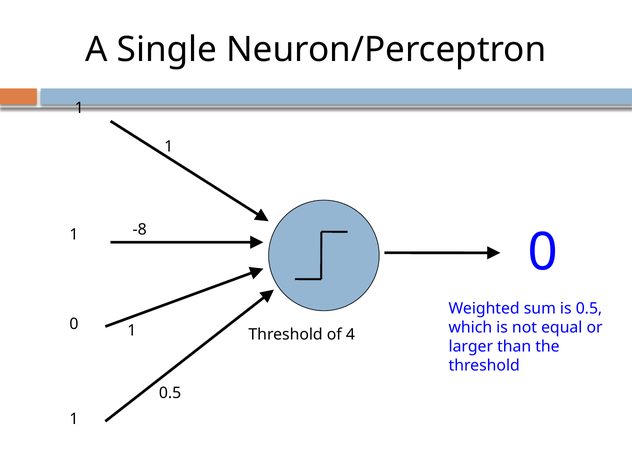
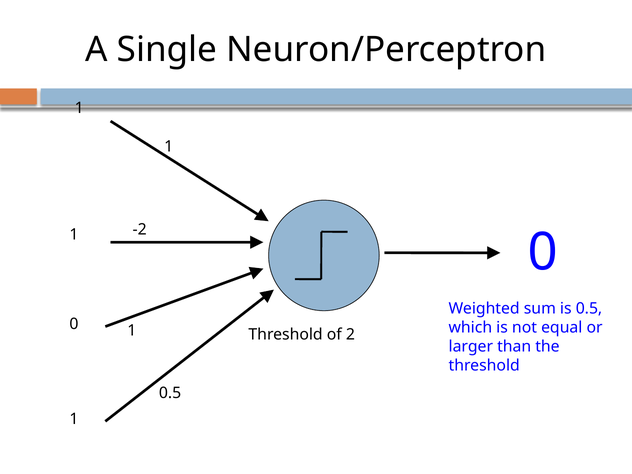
-8: -8 -> -2
4: 4 -> 2
